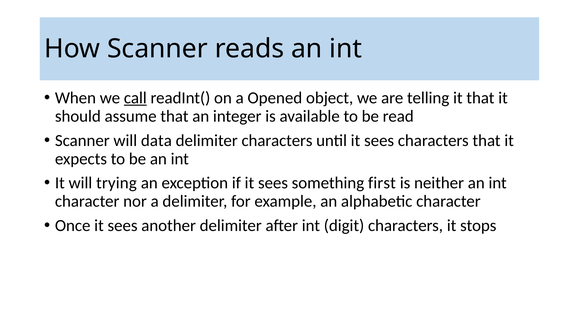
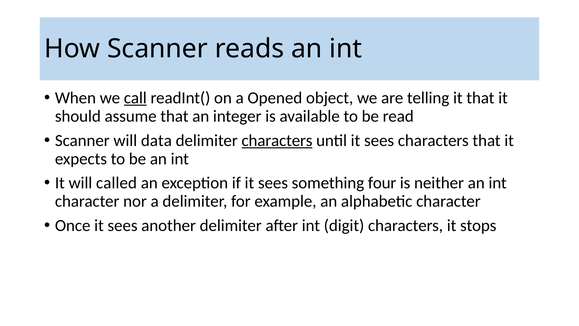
characters at (277, 140) underline: none -> present
trying: trying -> called
first: first -> four
